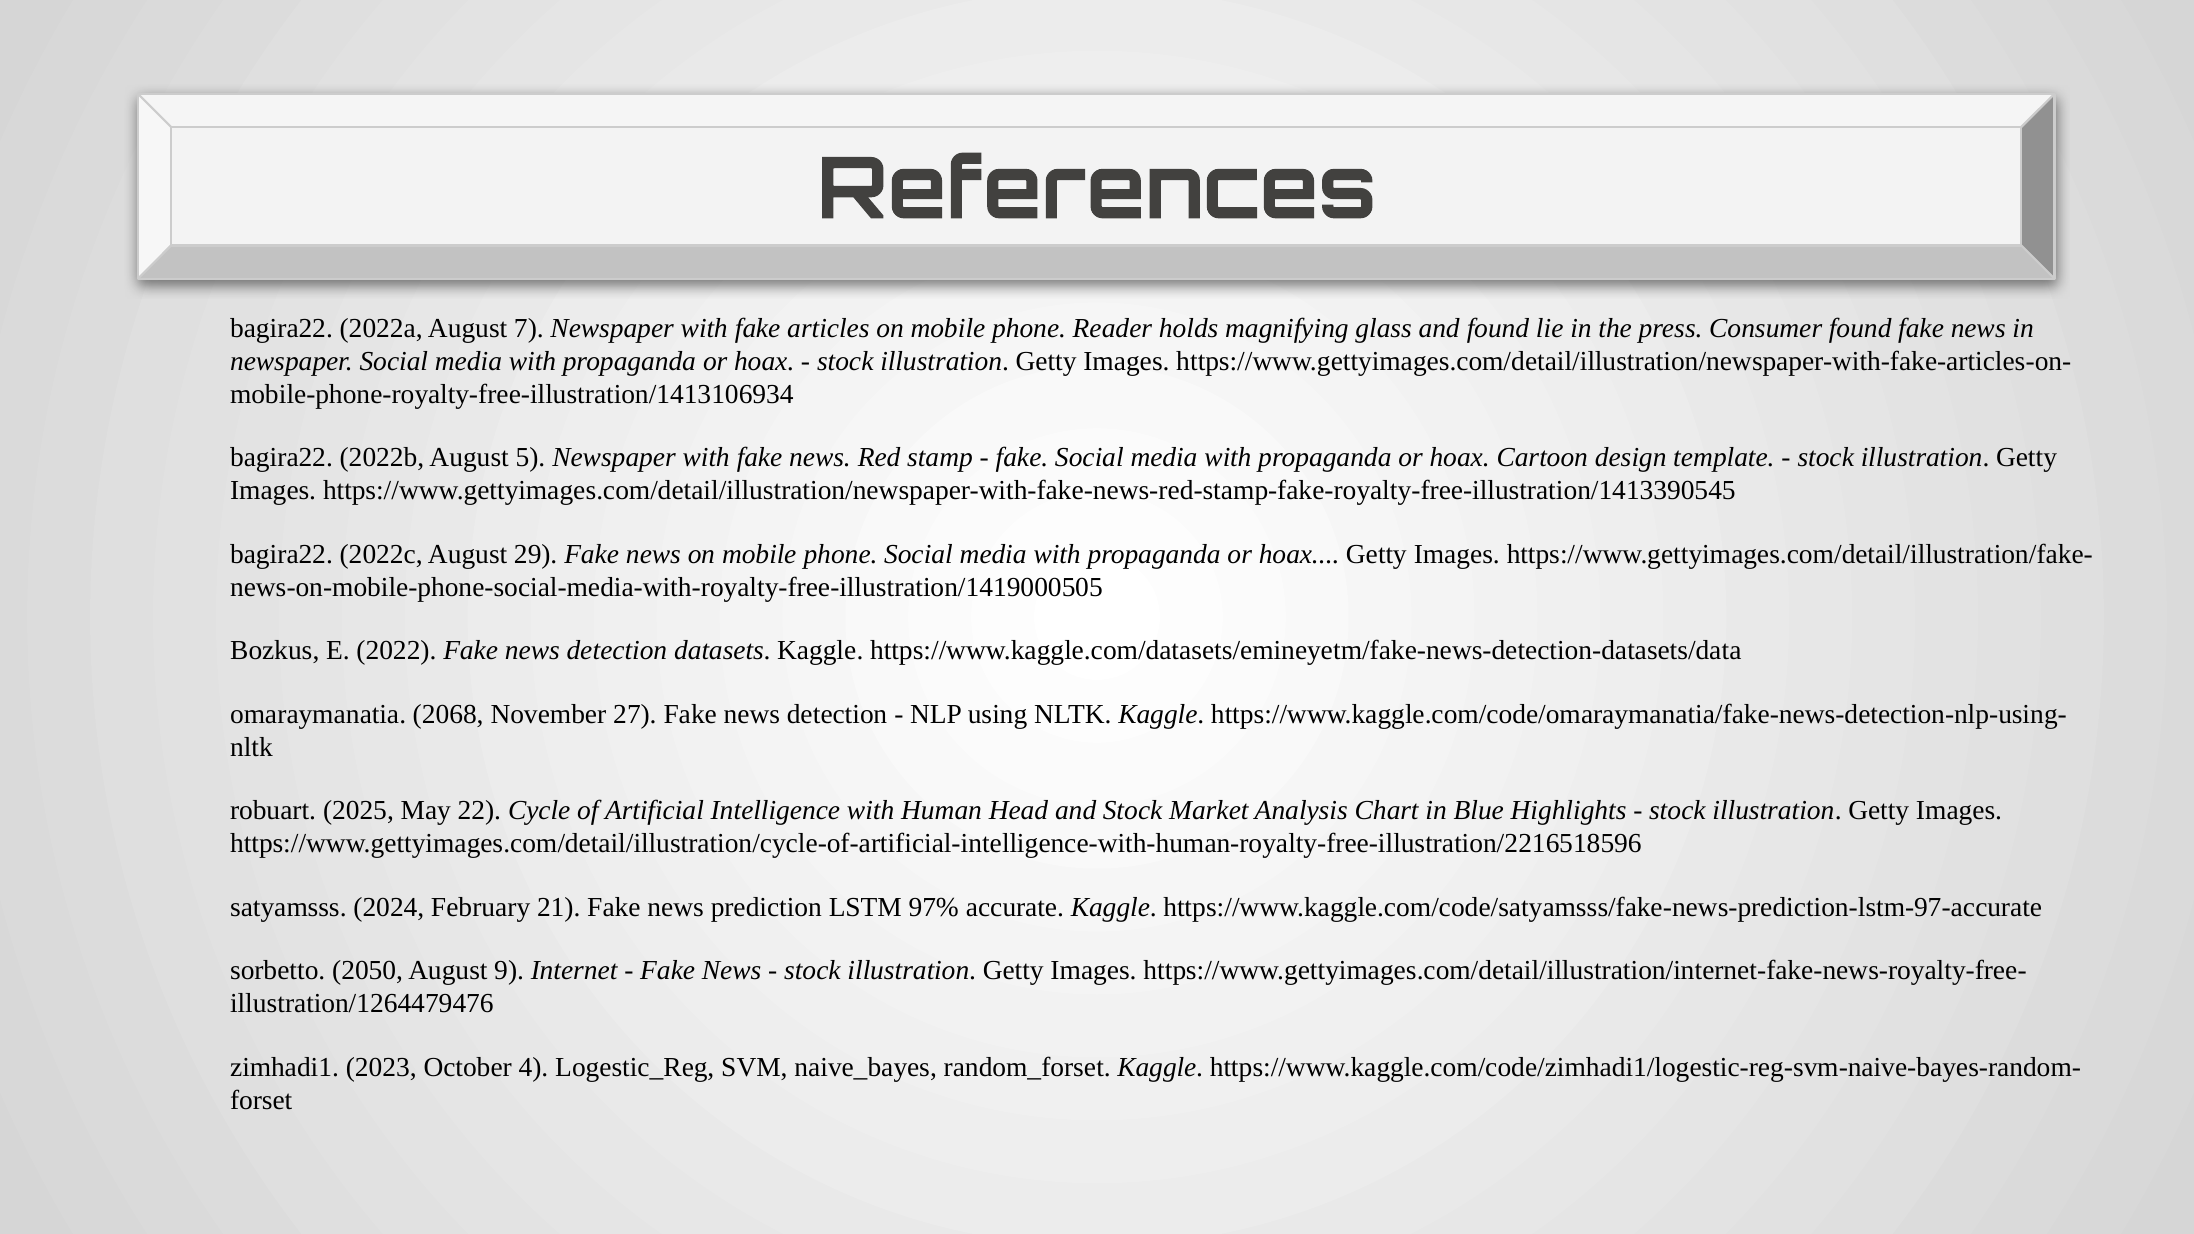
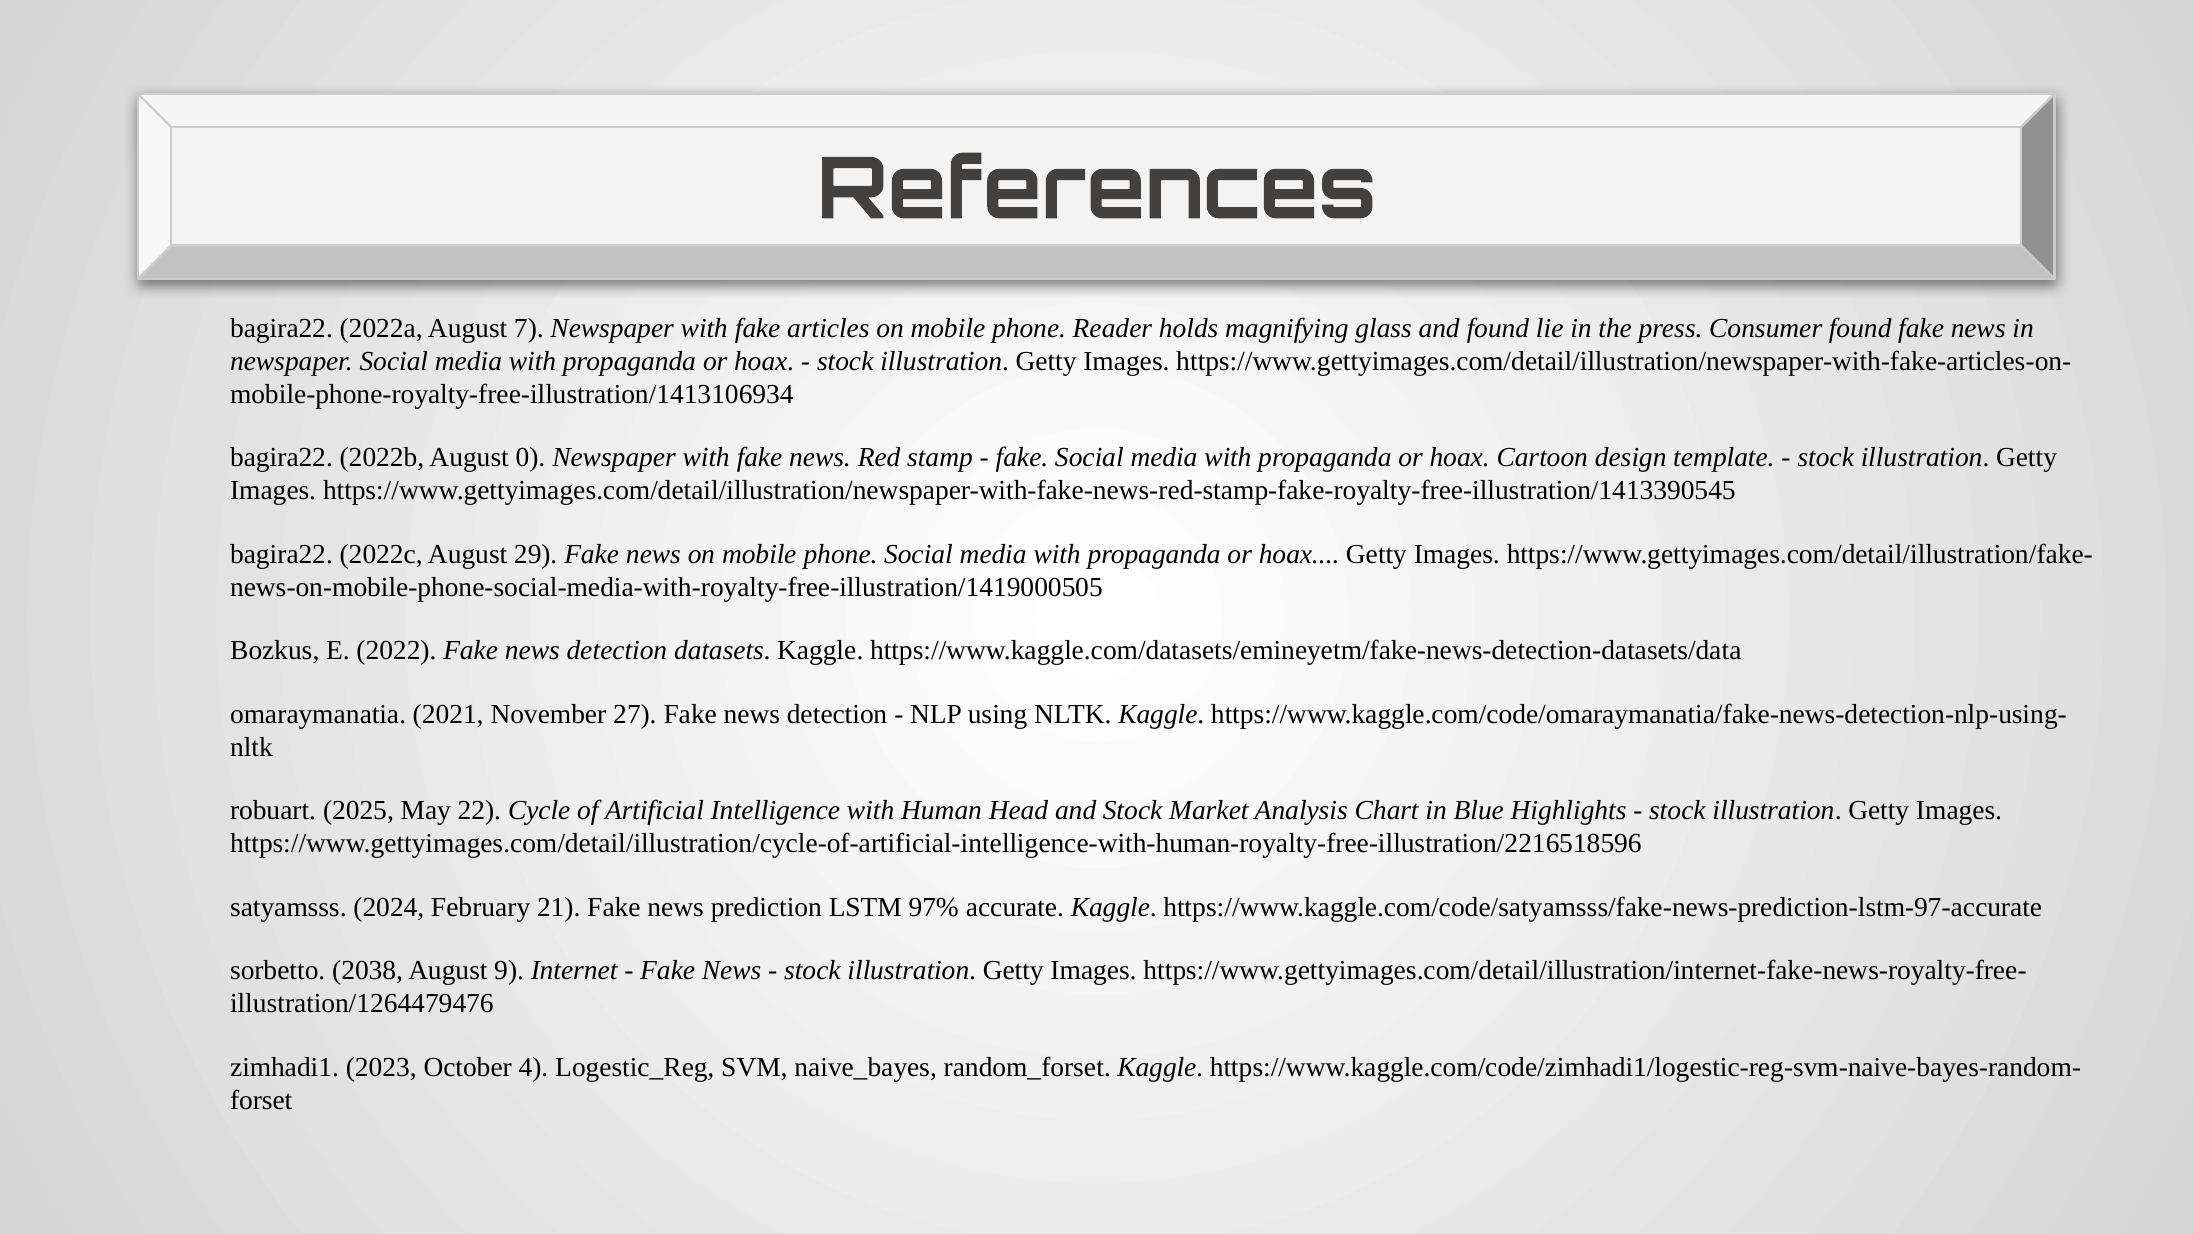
5: 5 -> 0
2068: 2068 -> 2021
2050: 2050 -> 2038
